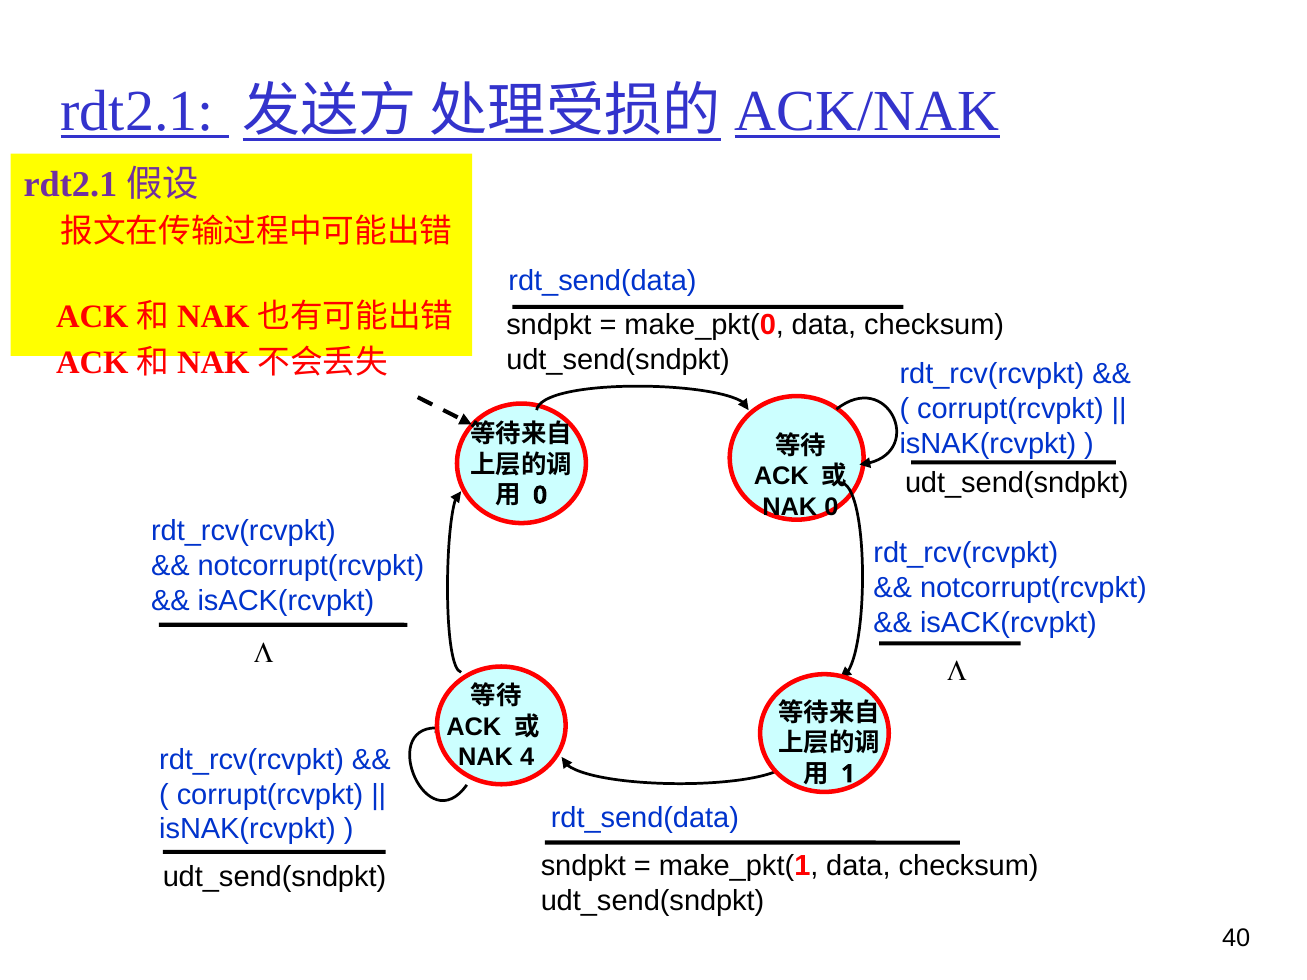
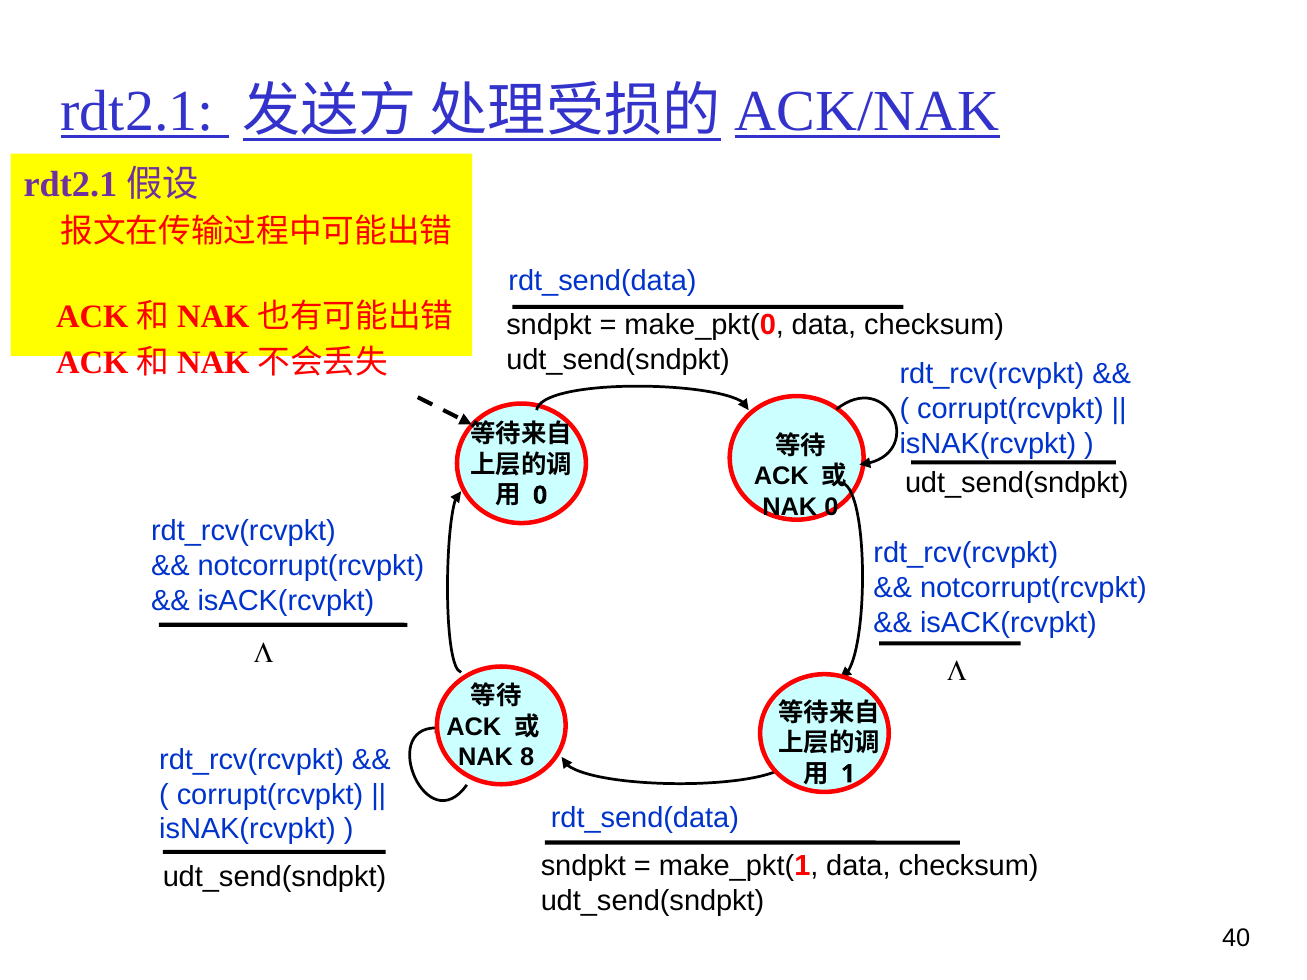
4: 4 -> 8
